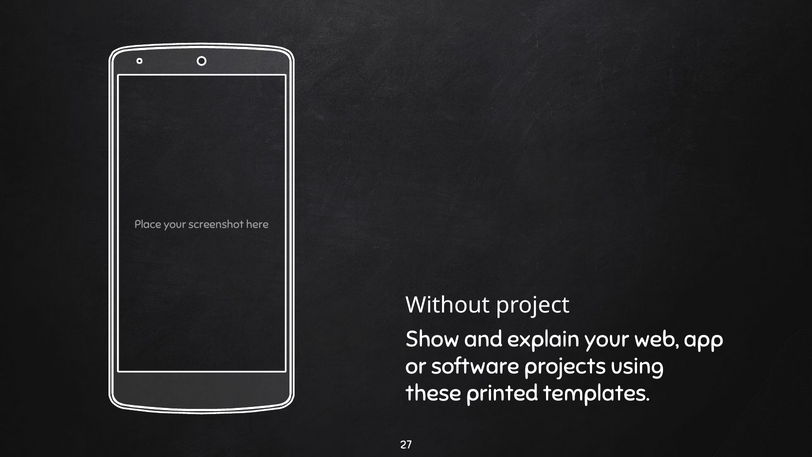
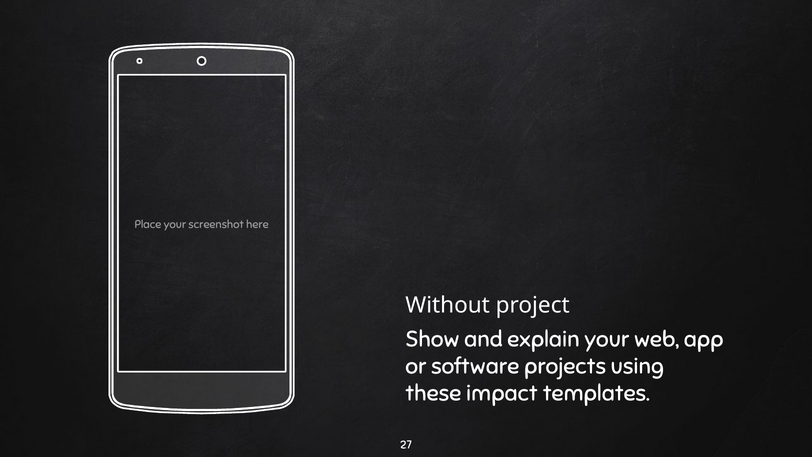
printed: printed -> impact
